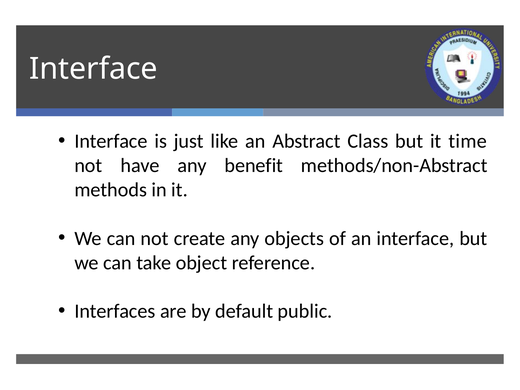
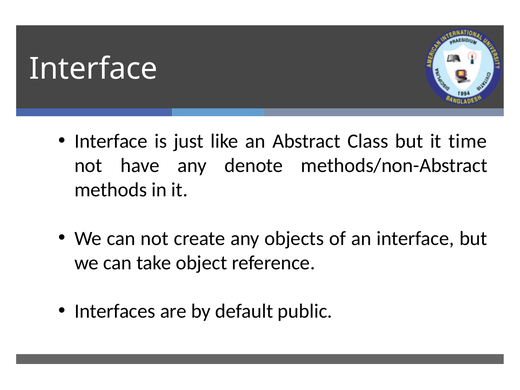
benefit: benefit -> denote
